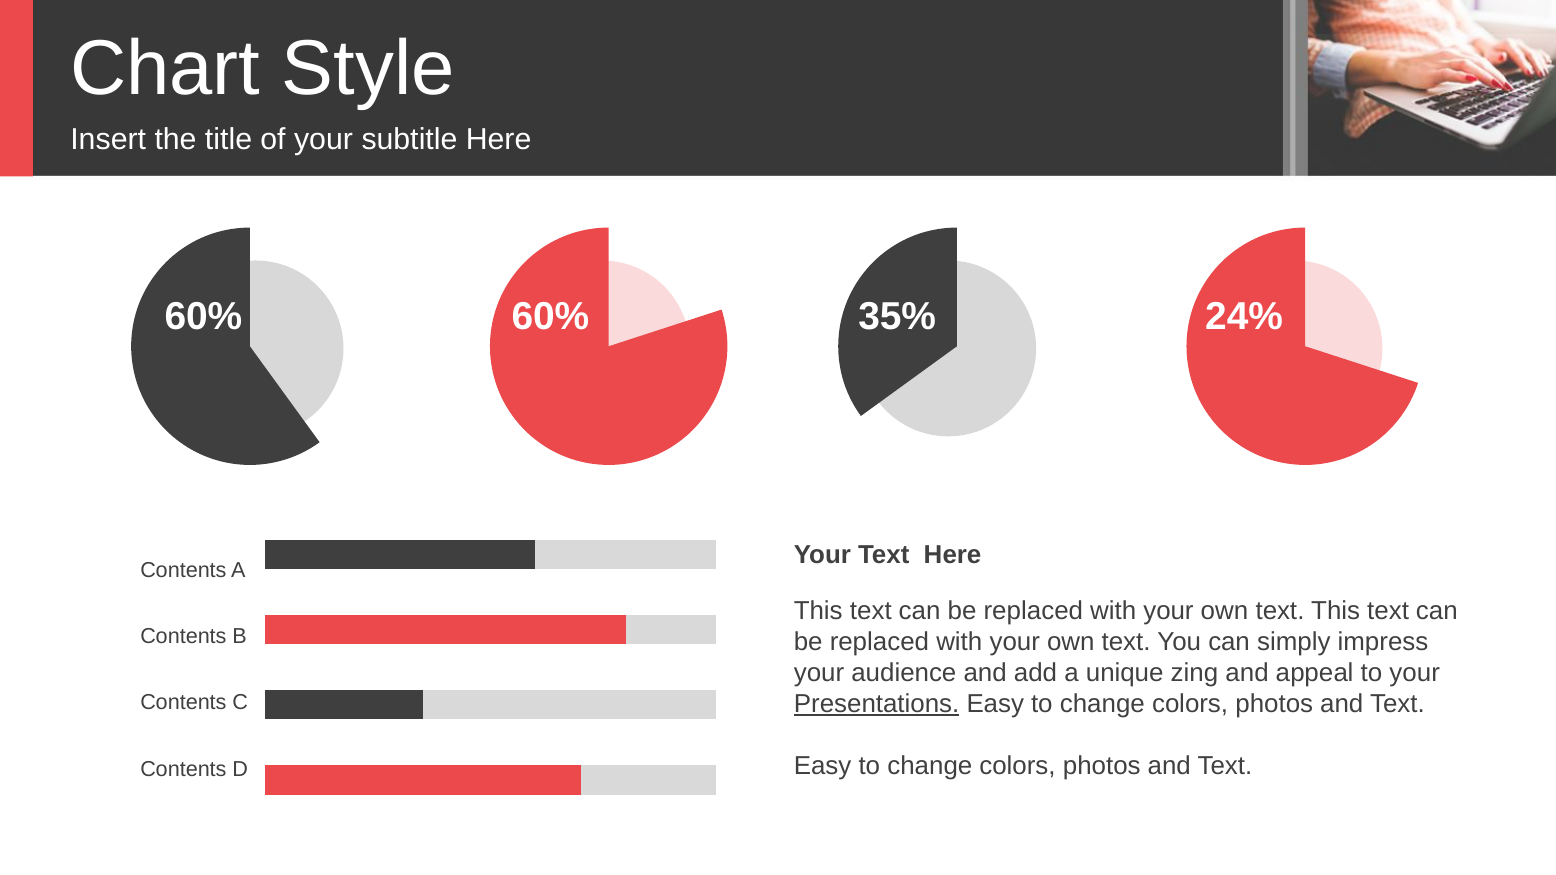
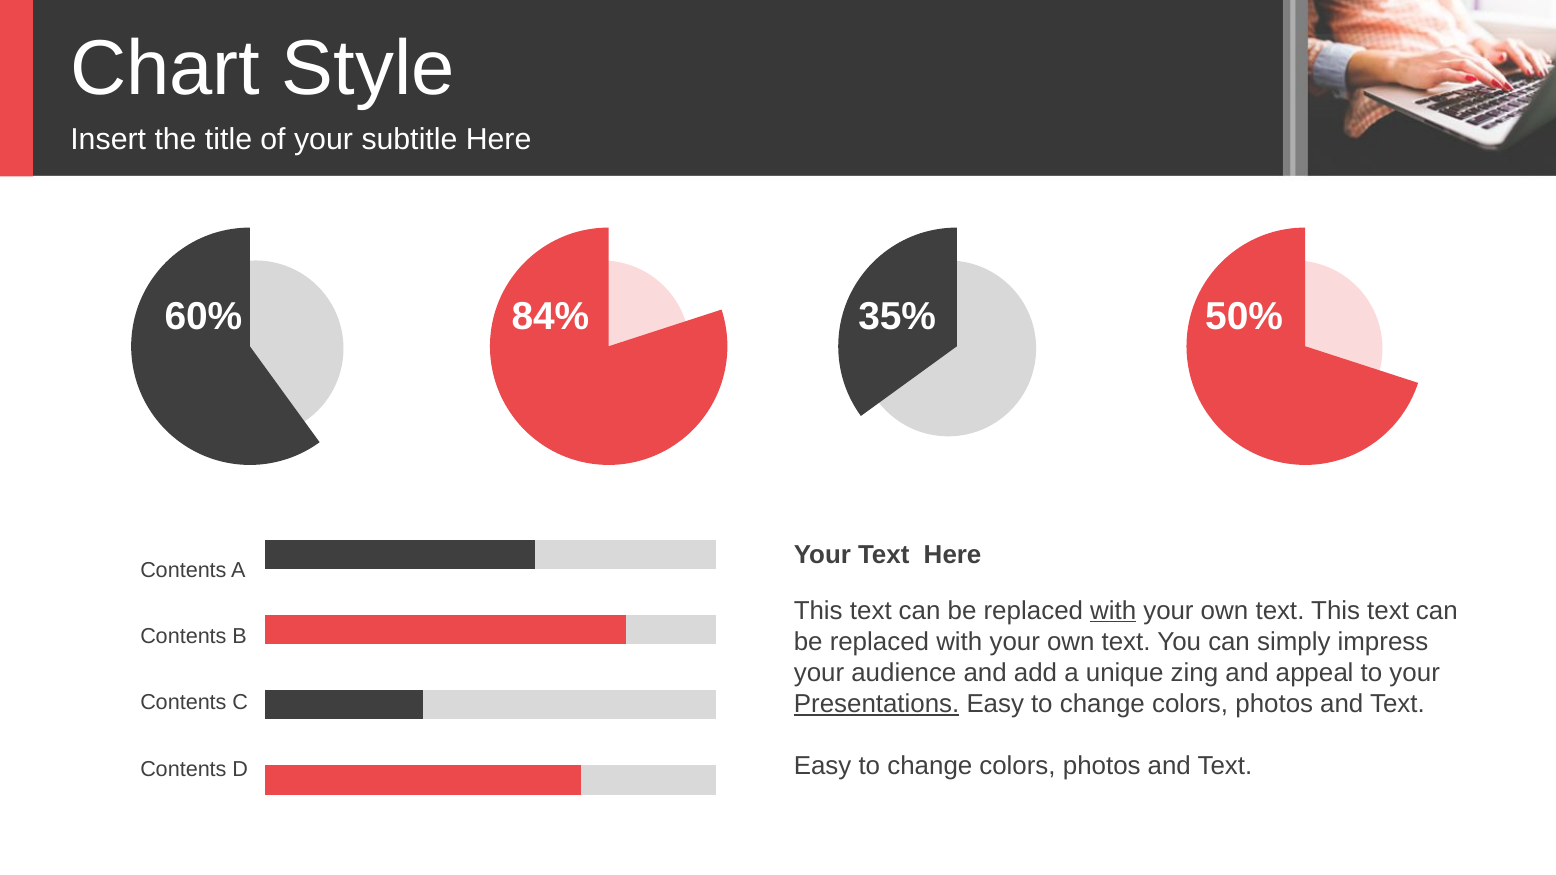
60% 60%: 60% -> 84%
24%: 24% -> 50%
with at (1113, 611) underline: none -> present
